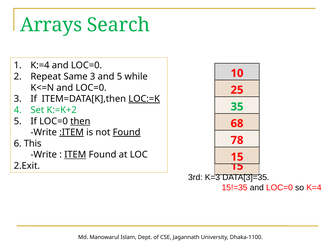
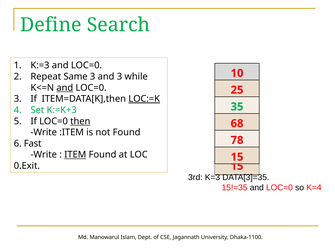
Arrays: Arrays -> Define
K:=4: K:=4 -> K:=3
and 5: 5 -> 3
and at (65, 88) underline: none -> present
K:=K+2: K:=K+2 -> K:=K+3
:ITEM underline: present -> none
Found at (127, 132) underline: present -> none
This: This -> Fast
2.Exit: 2.Exit -> 0.Exit
